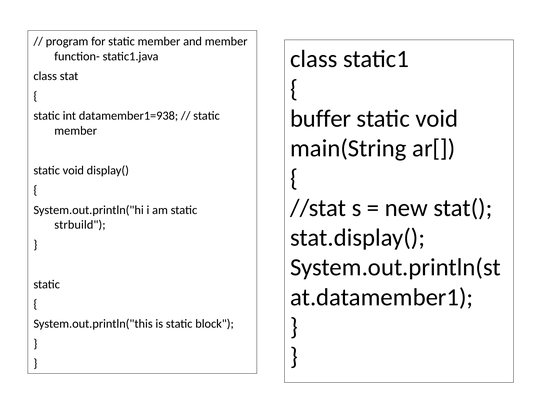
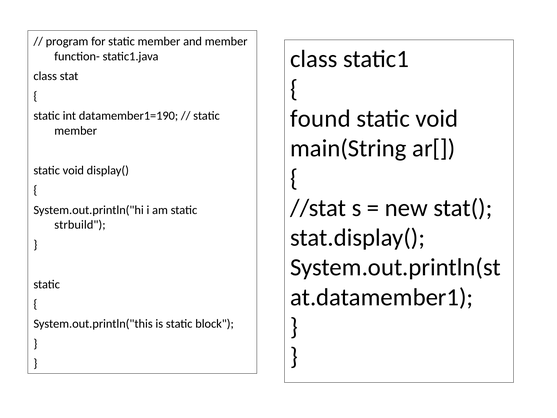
buffer: buffer -> found
datamember1=938: datamember1=938 -> datamember1=190
